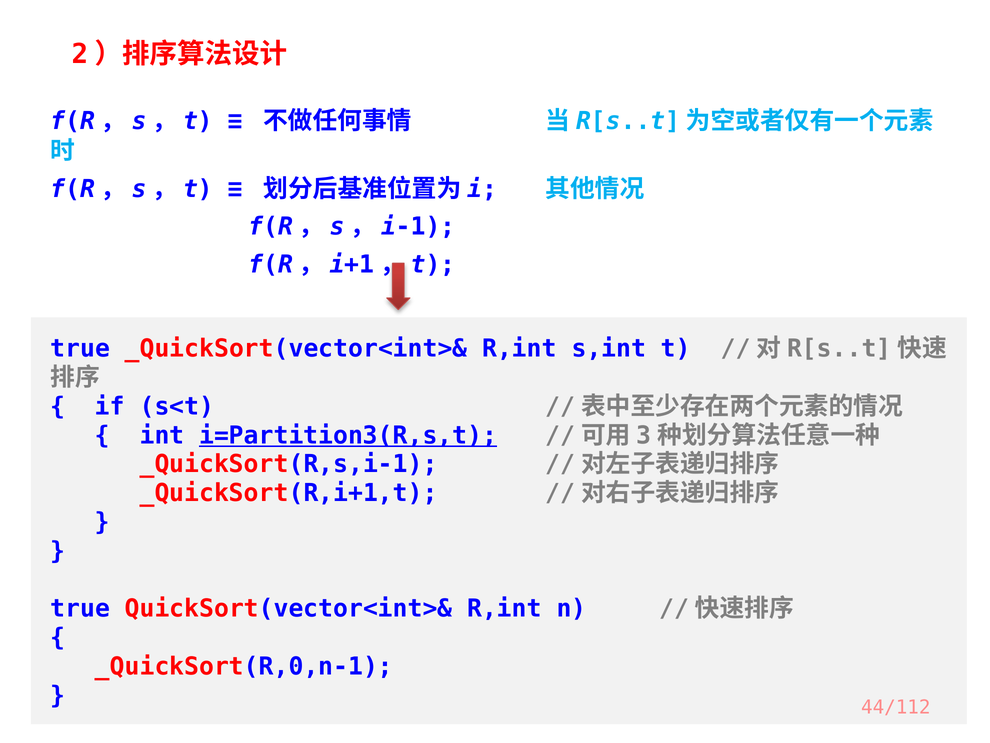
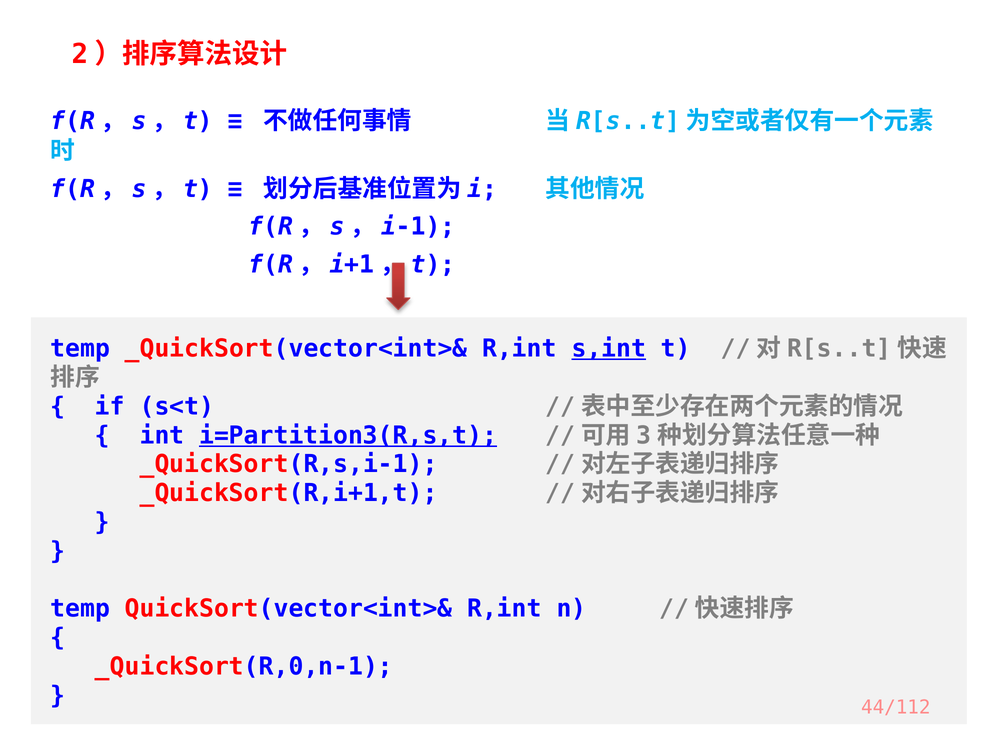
true at (80, 348): true -> temp
s,int underline: none -> present
true at (80, 608): true -> temp
